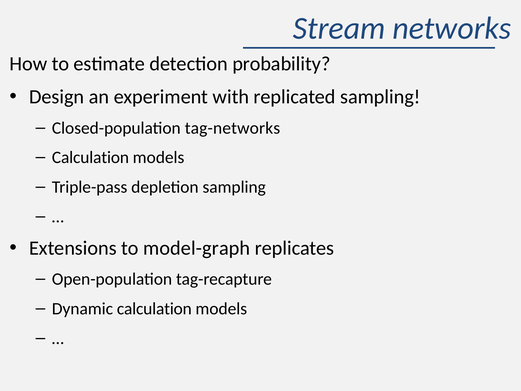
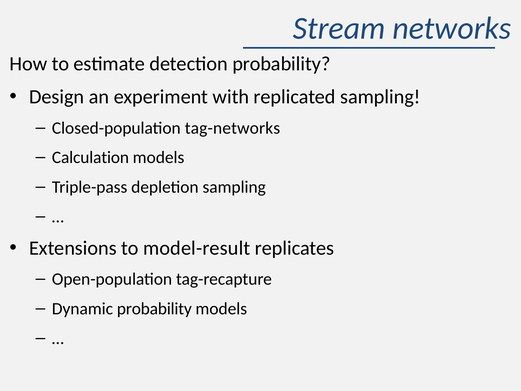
model-graph: model-graph -> model-result
Dynamic calculation: calculation -> probability
